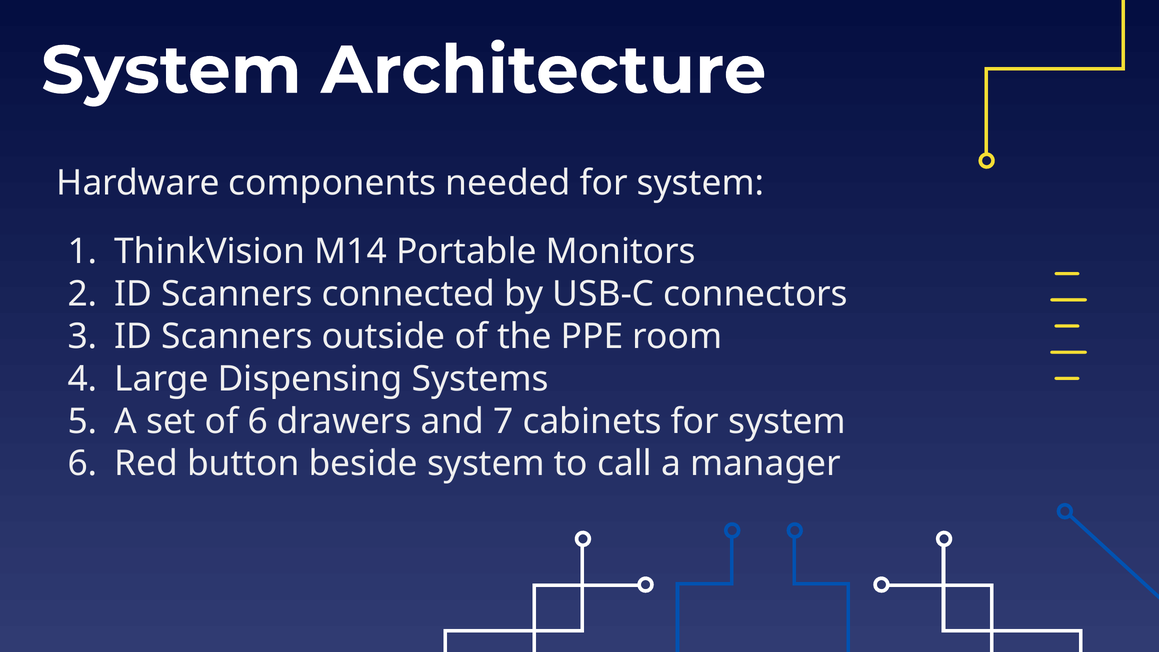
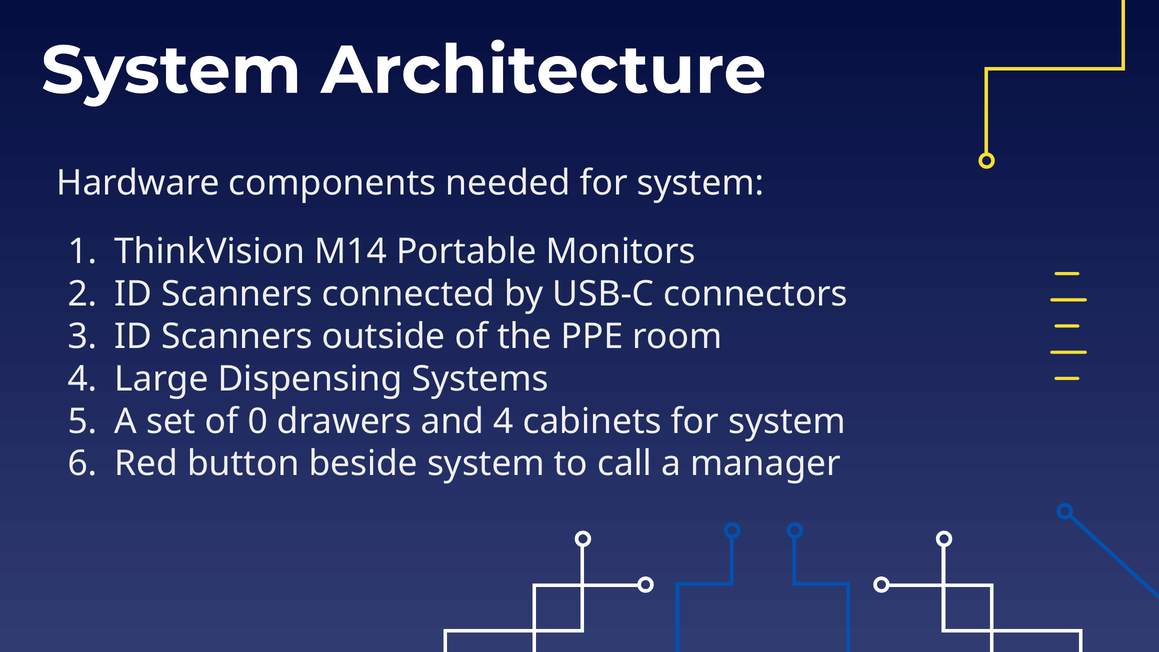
of 6: 6 -> 0
and 7: 7 -> 4
